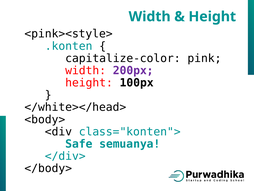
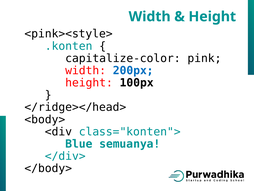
200px colour: purple -> blue
</white></head>: </white></head> -> </ridge></head>
Safe: Safe -> Blue
